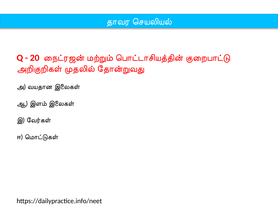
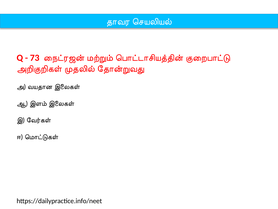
20: 20 -> 73
